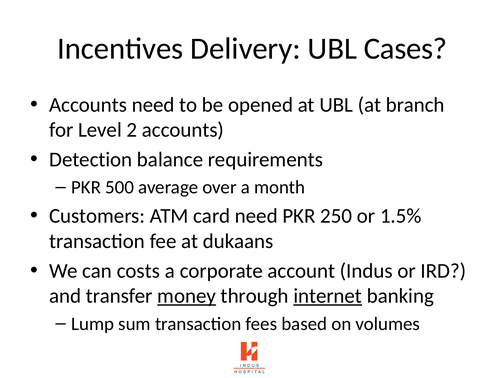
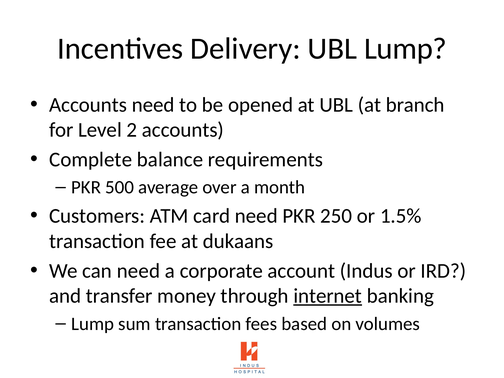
UBL Cases: Cases -> Lump
Detection: Detection -> Complete
can costs: costs -> need
money underline: present -> none
